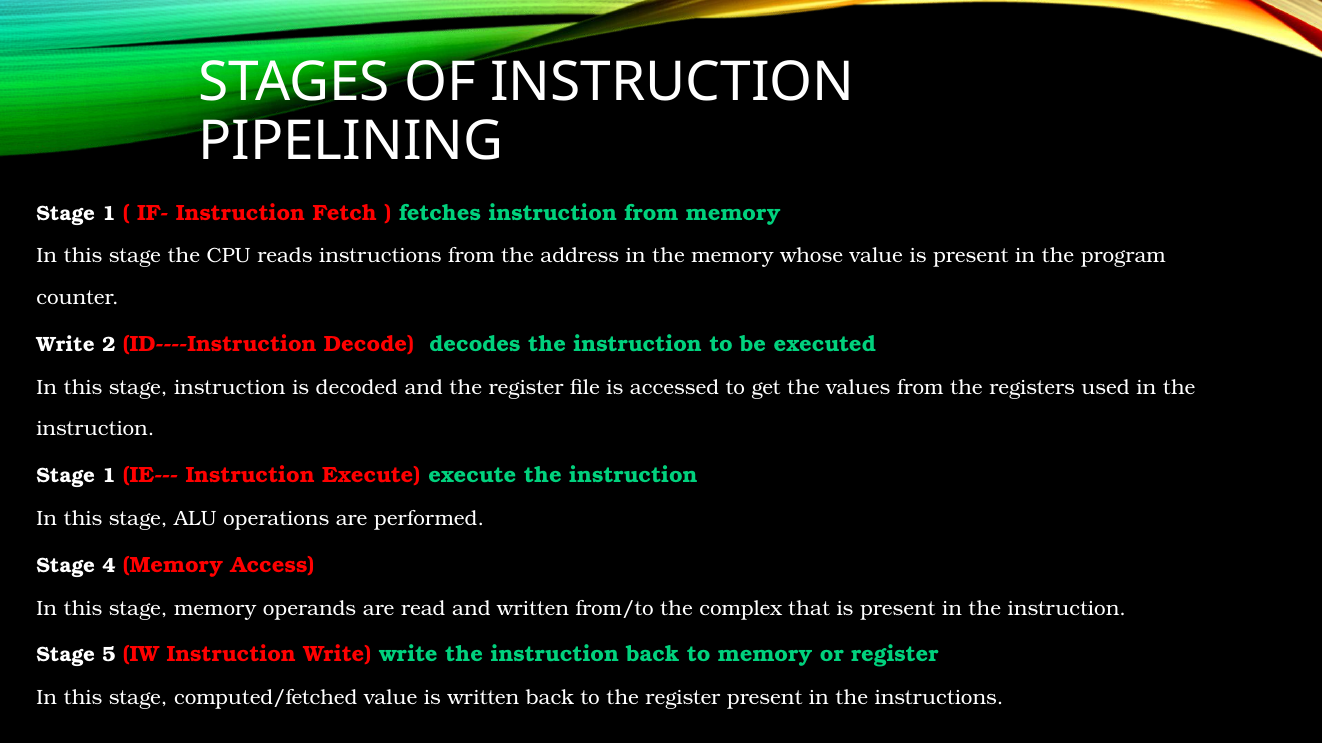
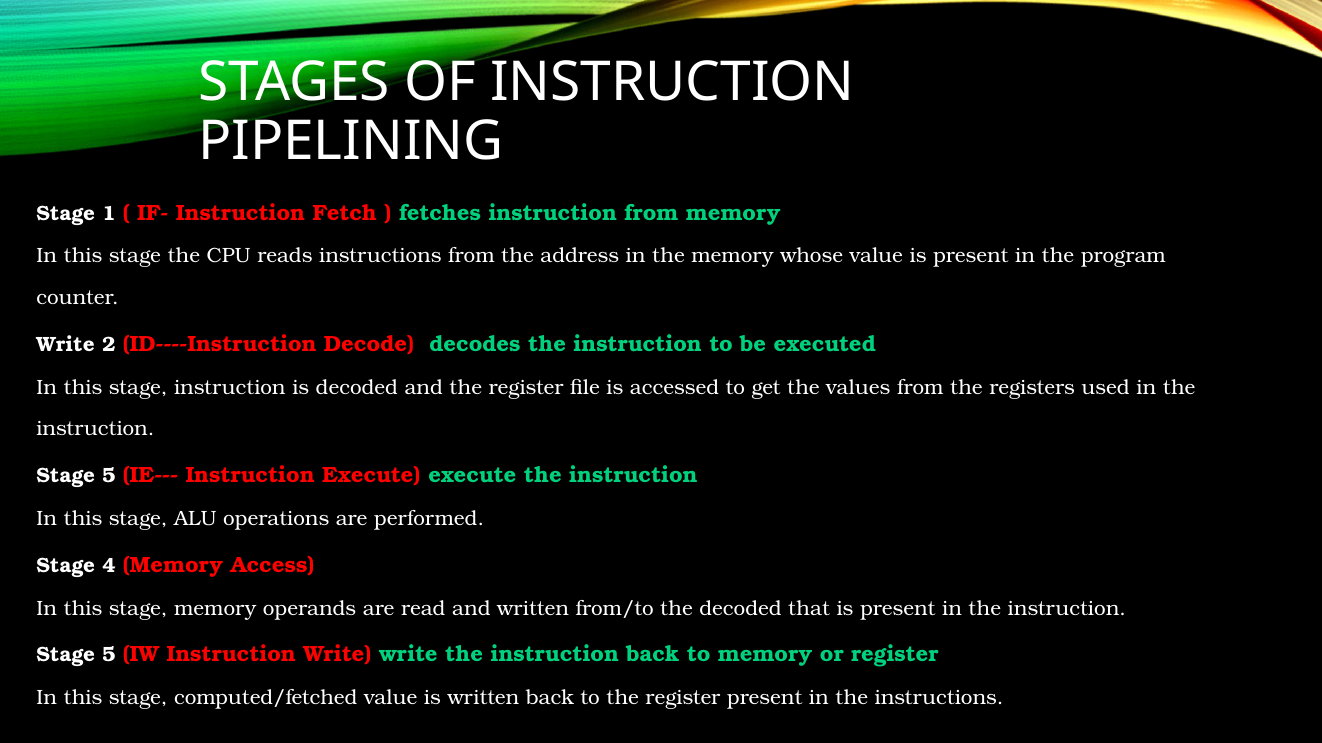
1 at (109, 476): 1 -> 5
the complex: complex -> decoded
